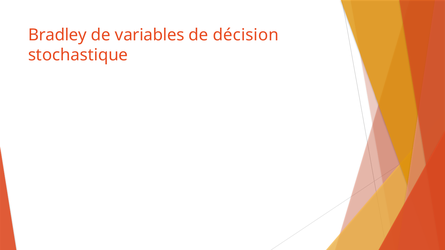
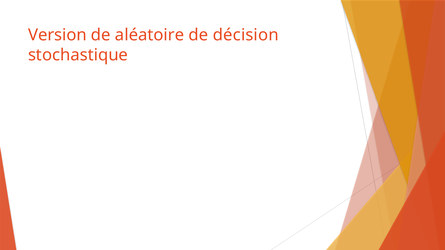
Bradley: Bradley -> Version
variables: variables -> aléatoire
